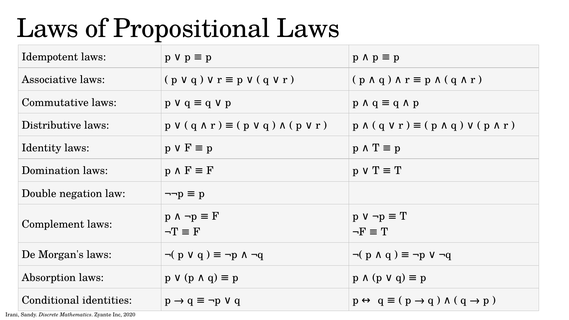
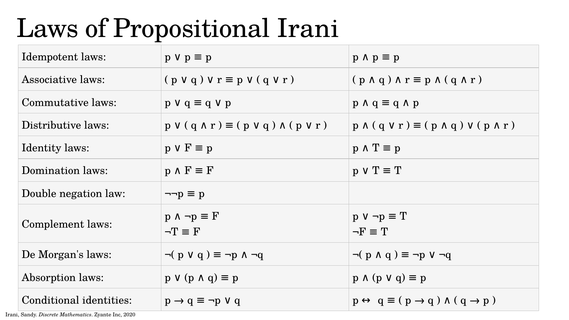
Propositional Laws: Laws -> Irani
